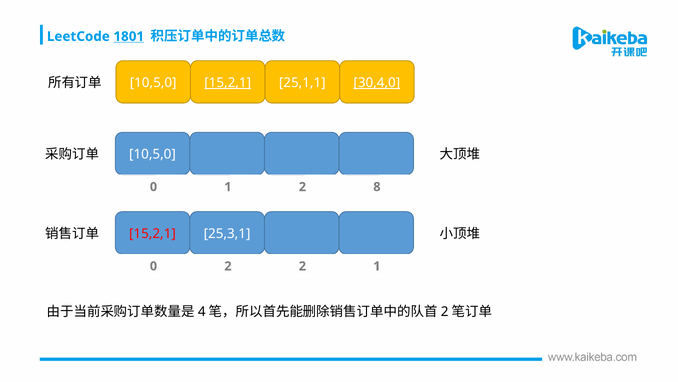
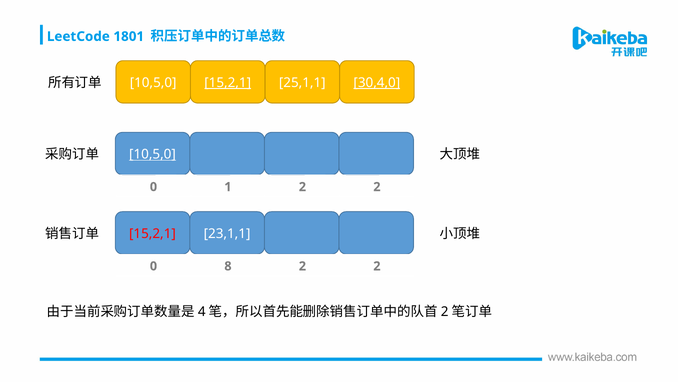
1801 underline: present -> none
10,5,0 at (152, 154) underline: none -> present
1 2 8: 8 -> 2
25,3,1: 25,3,1 -> 23,1,1
0 2: 2 -> 8
1 at (377, 266): 1 -> 2
